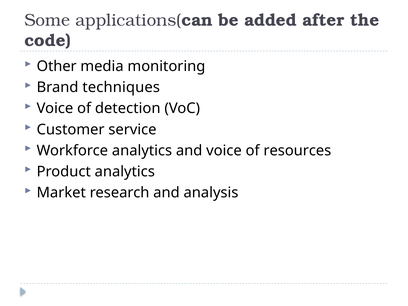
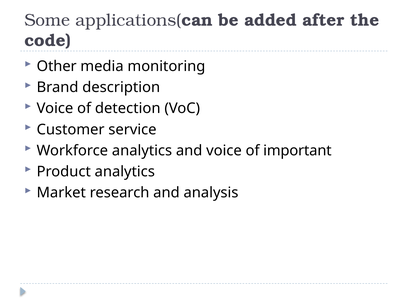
techniques: techniques -> description
resources: resources -> important
